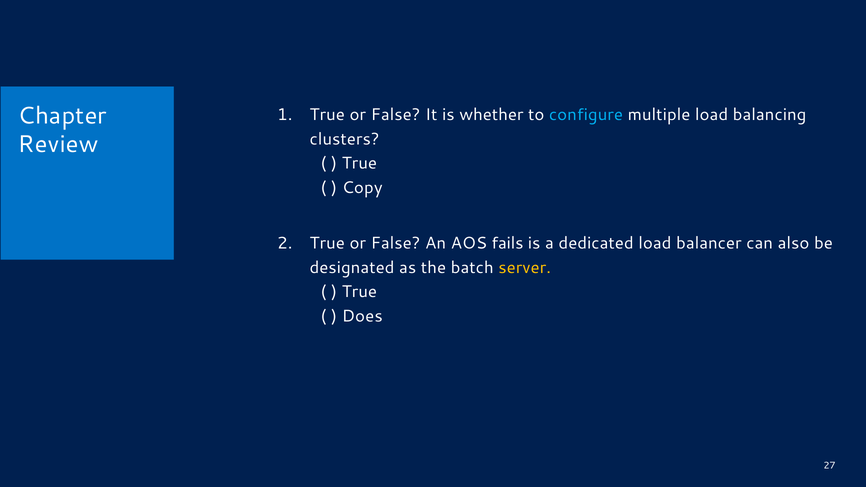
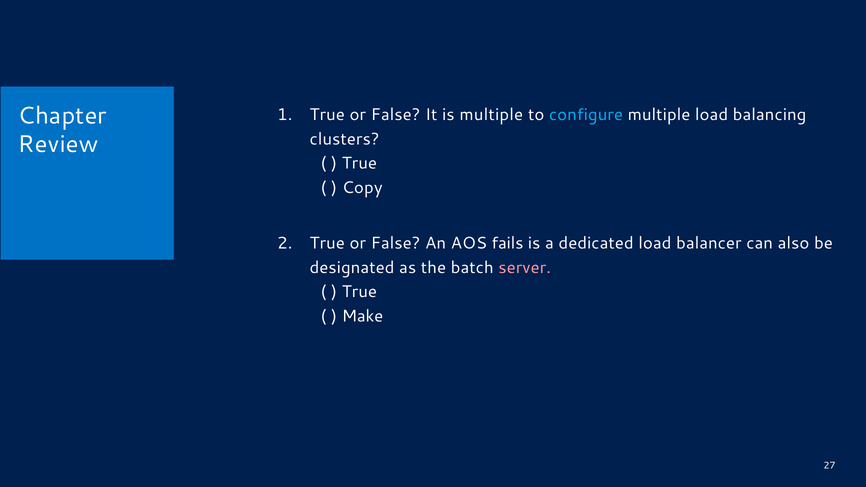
is whether: whether -> multiple
server colour: yellow -> pink
Does: Does -> Make
